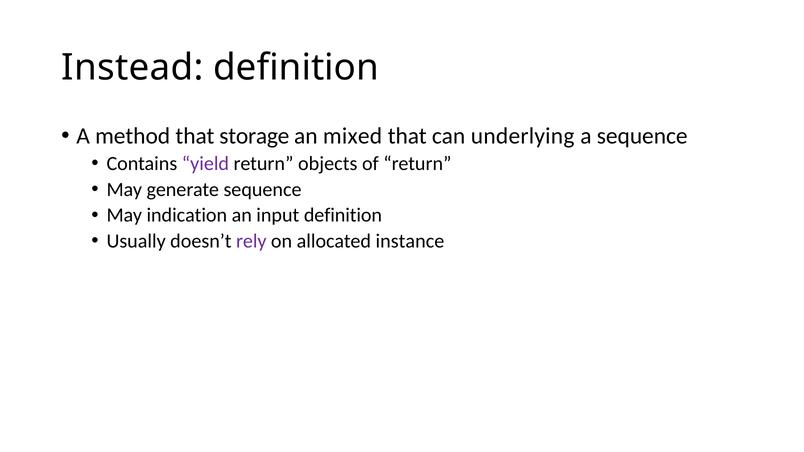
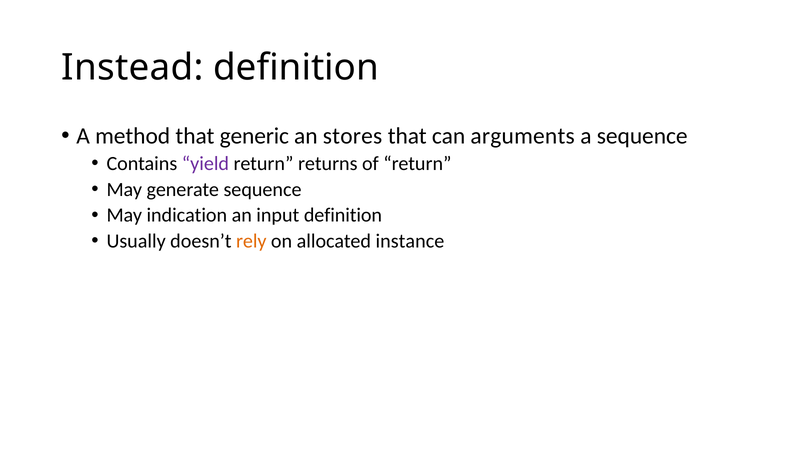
storage: storage -> generic
mixed: mixed -> stores
underlying: underlying -> arguments
objects: objects -> returns
rely colour: purple -> orange
